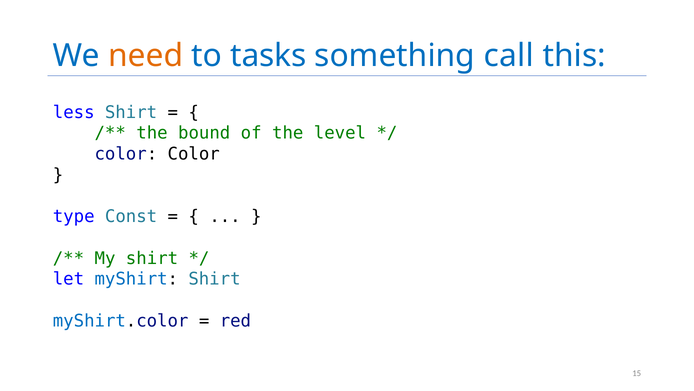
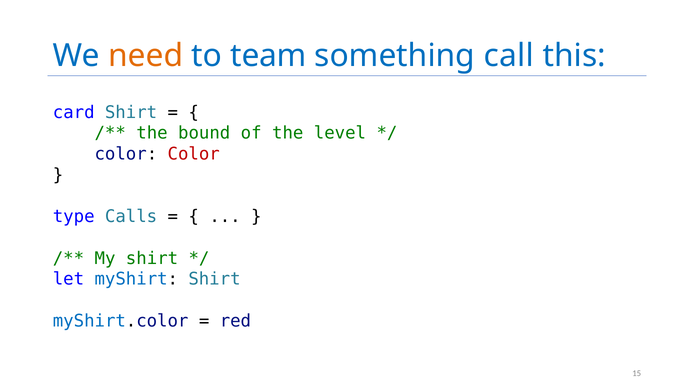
tasks: tasks -> team
less: less -> card
Color at (194, 154) colour: black -> red
Const: Const -> Calls
